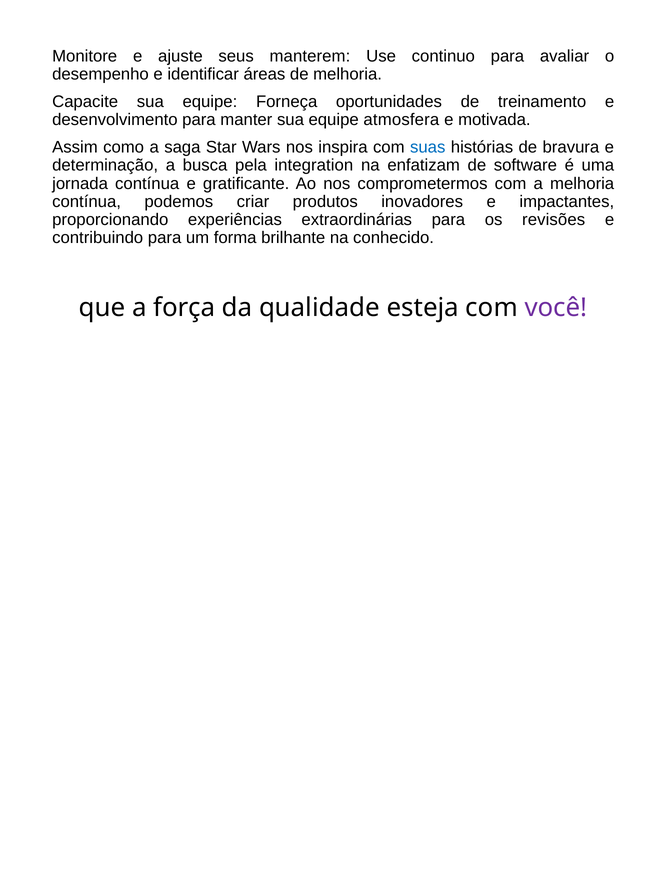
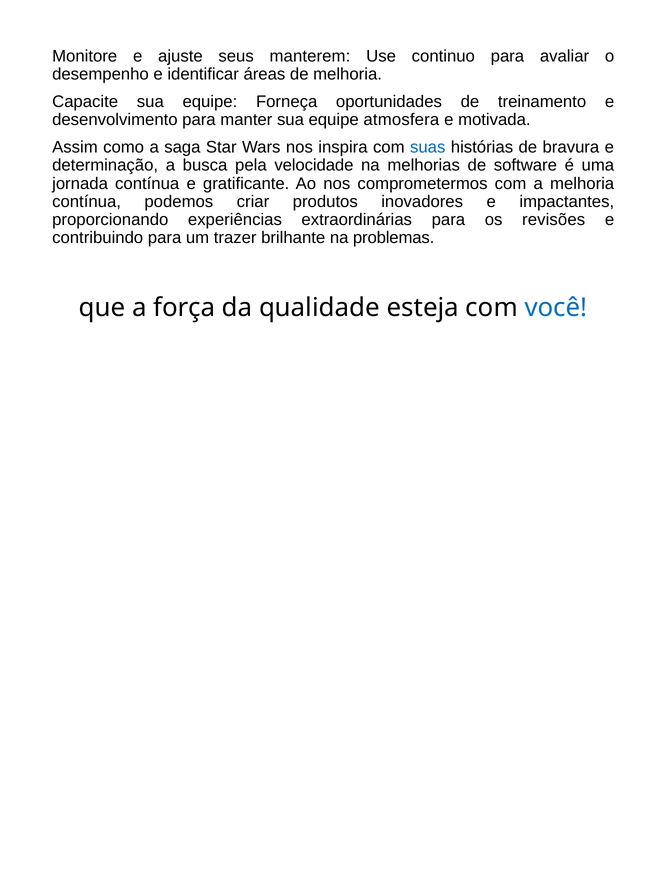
integration: integration -> velocidade
enfatizam: enfatizam -> melhorias
forma: forma -> trazer
conhecido: conhecido -> problemas
você colour: purple -> blue
